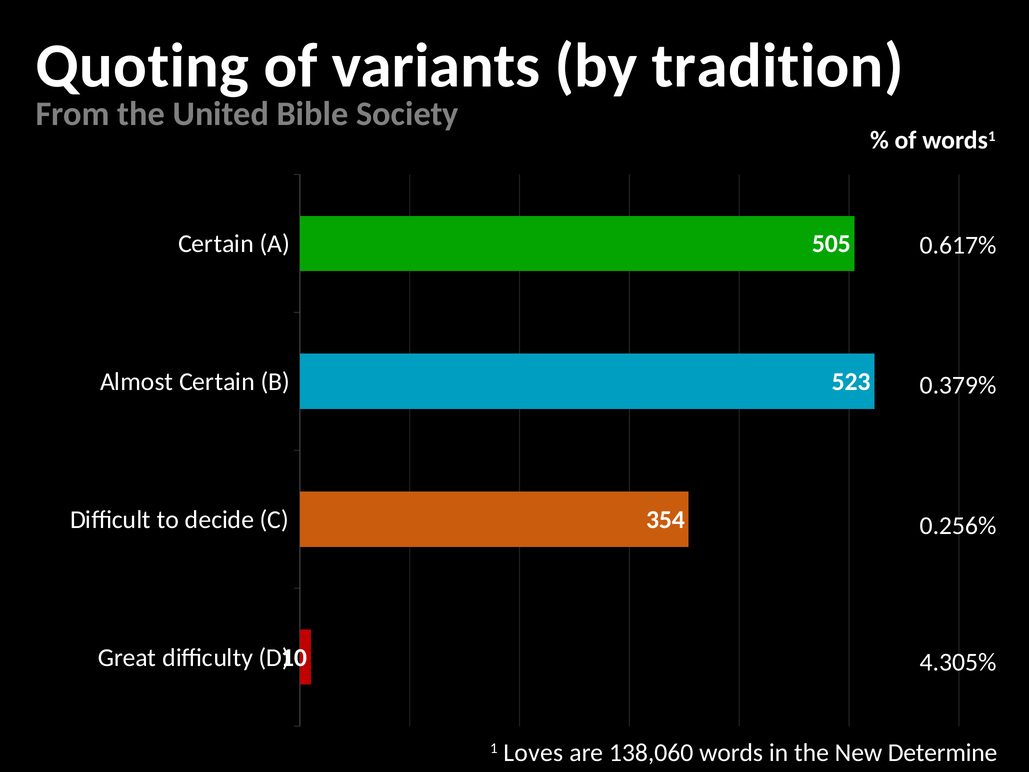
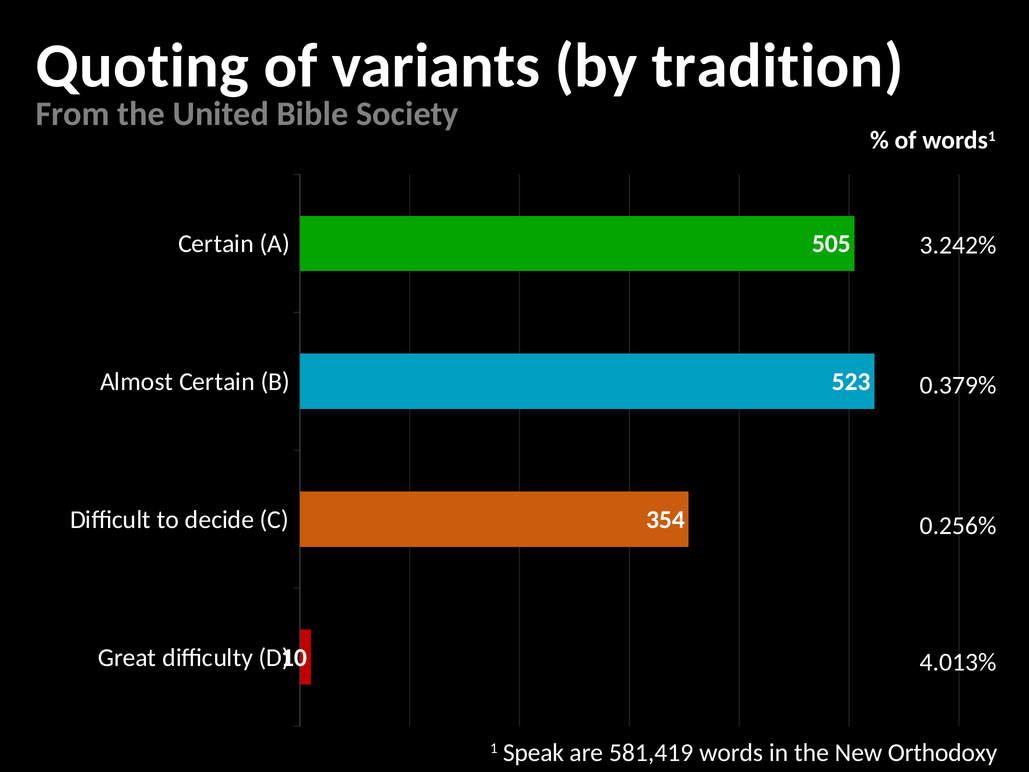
0.617%: 0.617% -> 3.242%
4.305%: 4.305% -> 4.013%
Loves: Loves -> Speak
138,060: 138,060 -> 581,419
Determine: Determine -> Orthodoxy
